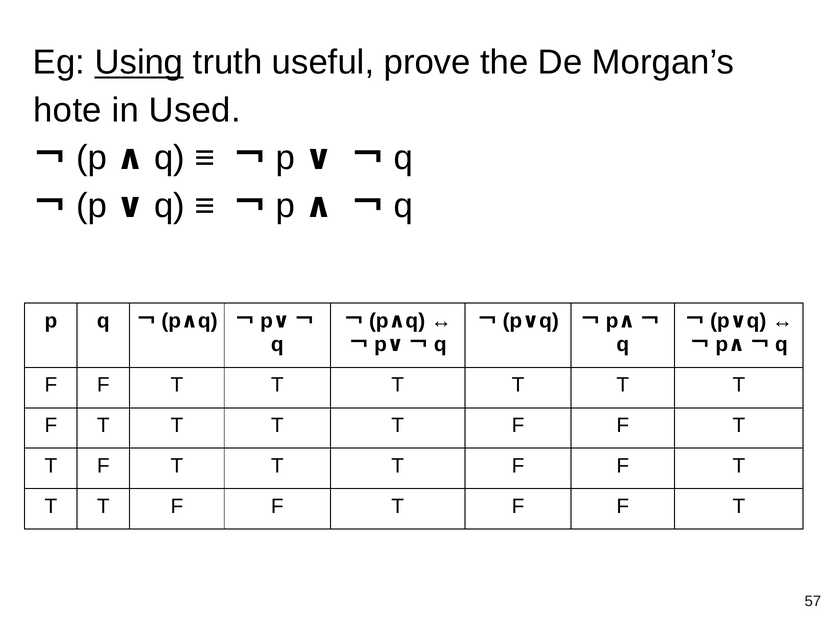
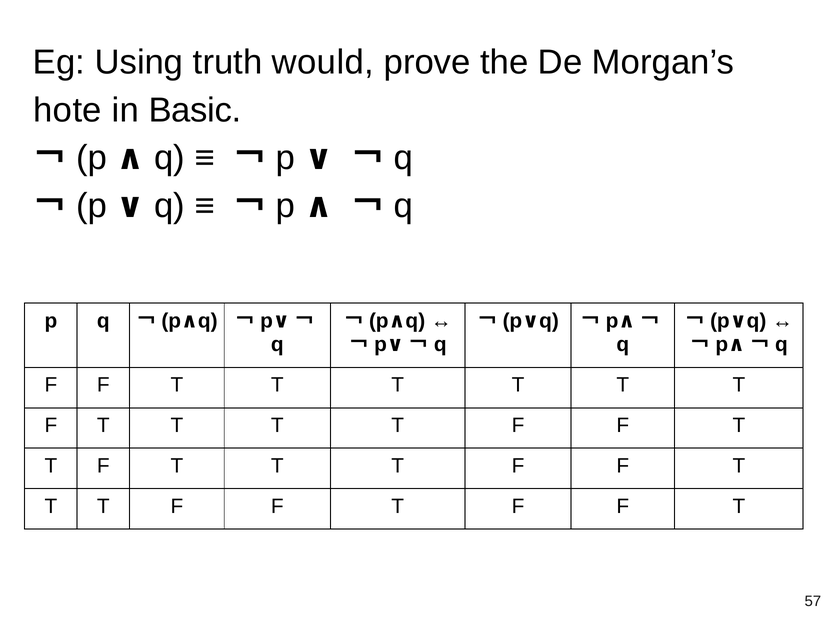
Using underline: present -> none
useful: useful -> would
Used: Used -> Basic
